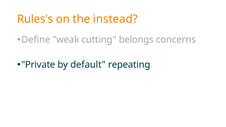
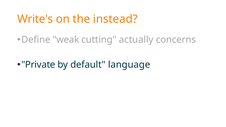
Rules's: Rules's -> Write's
belongs: belongs -> actually
repeating: repeating -> language
